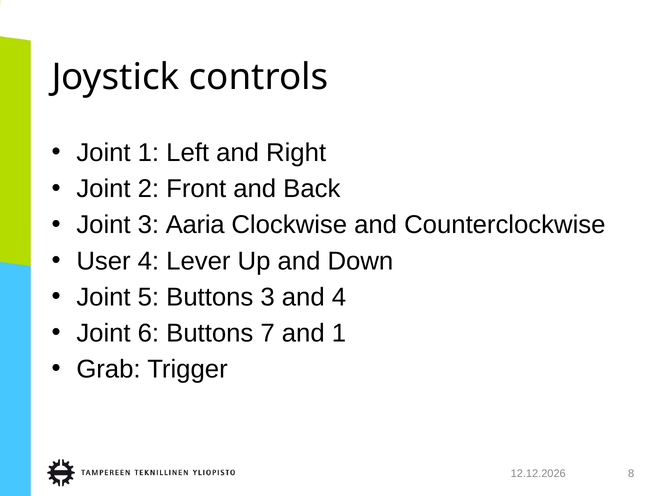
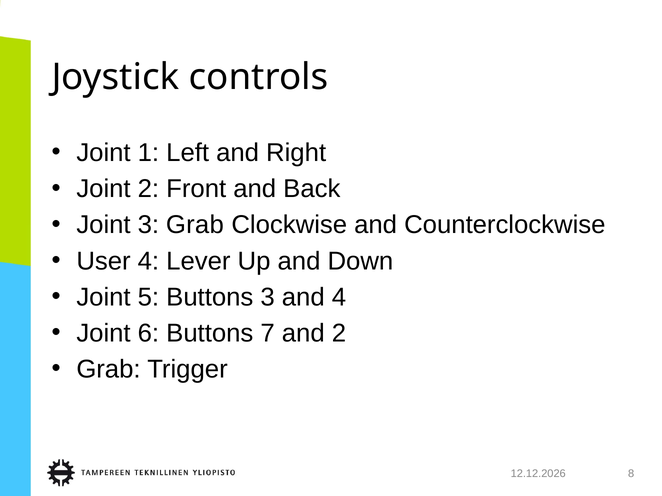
3 Aaria: Aaria -> Grab
and 1: 1 -> 2
